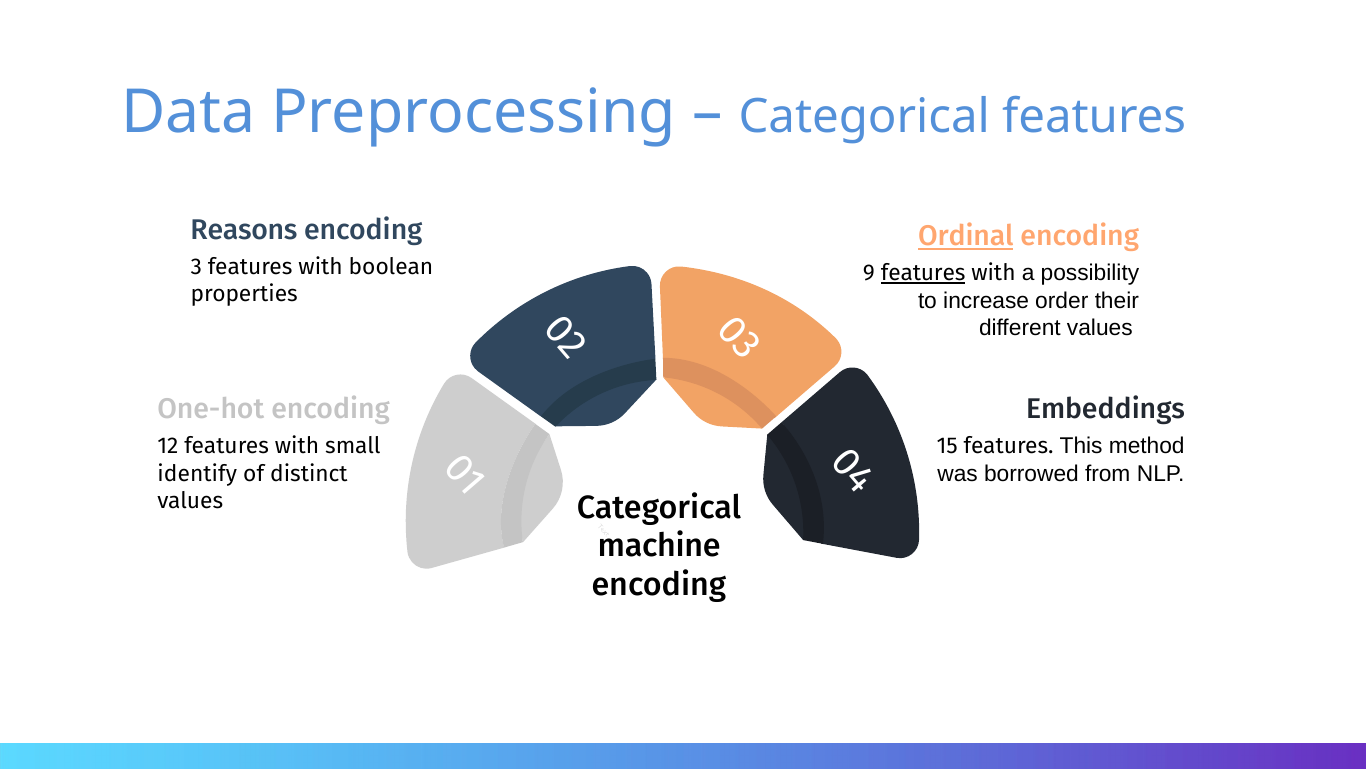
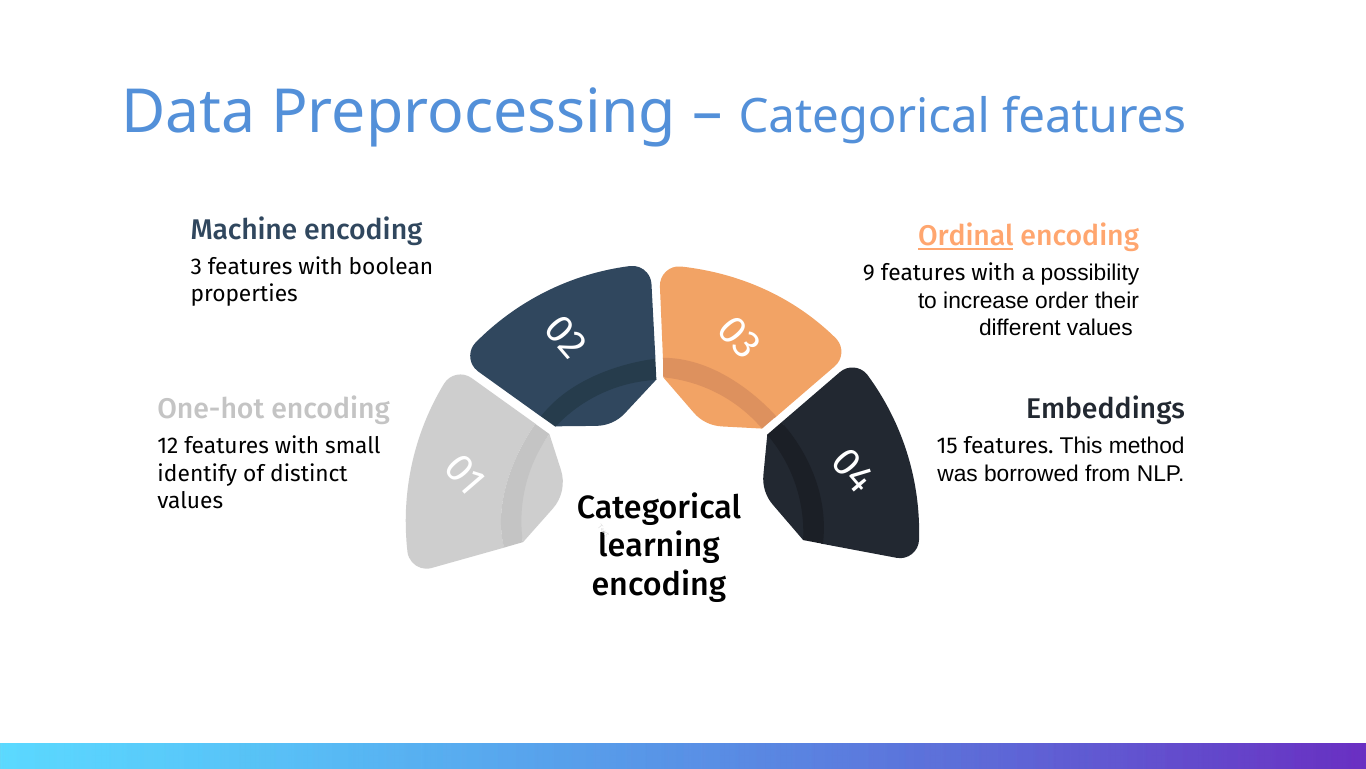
Reasons: Reasons -> Machine
features at (923, 273) underline: present -> none
machine: machine -> learning
